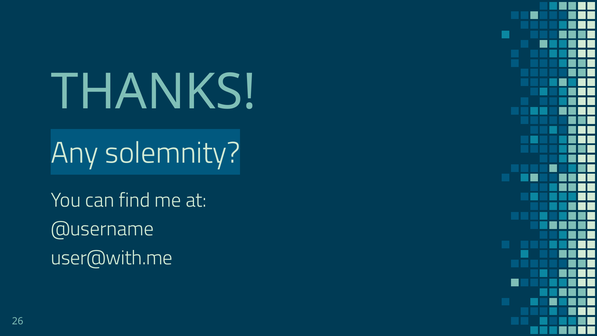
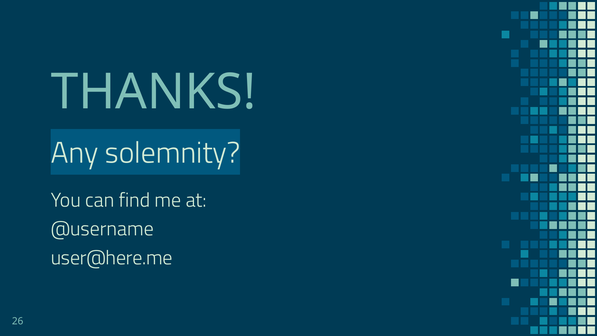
user@with.me: user@with.me -> user@here.me
